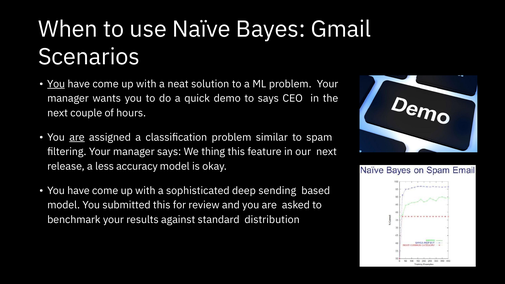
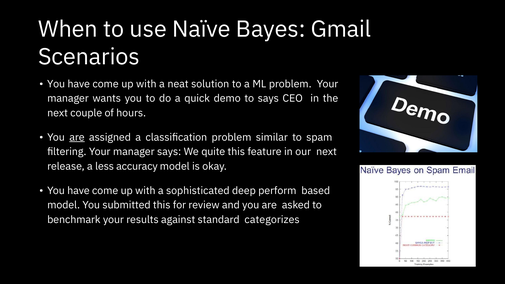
You at (56, 84) underline: present -> none
thing: thing -> quite
sending: sending -> perform
distribution: distribution -> categorizes
